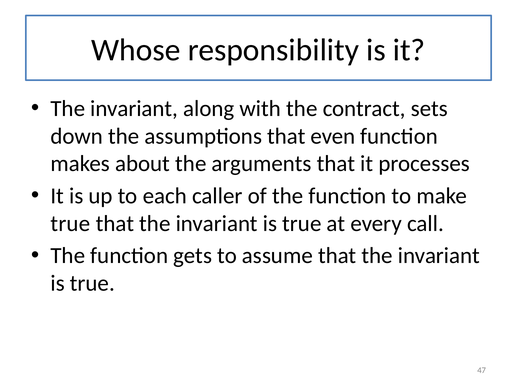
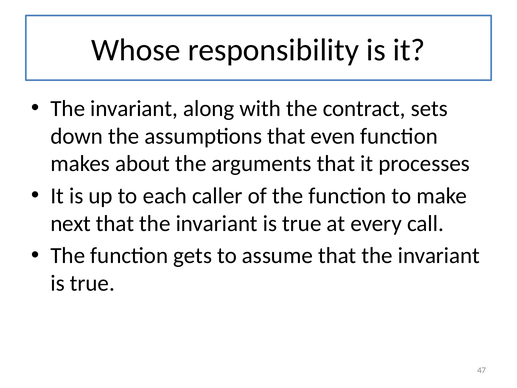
true at (70, 223): true -> next
